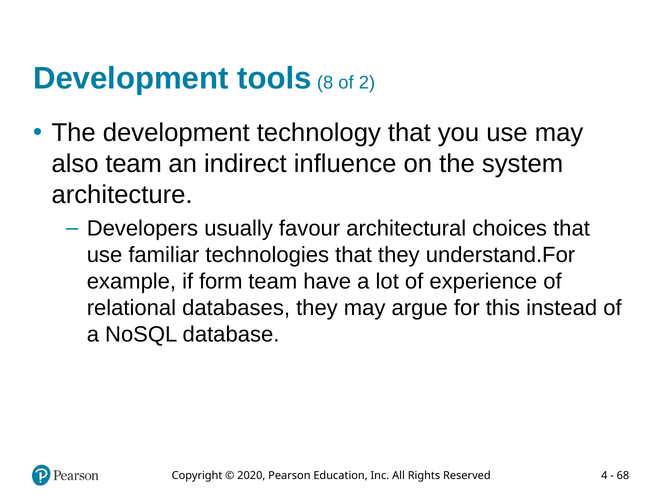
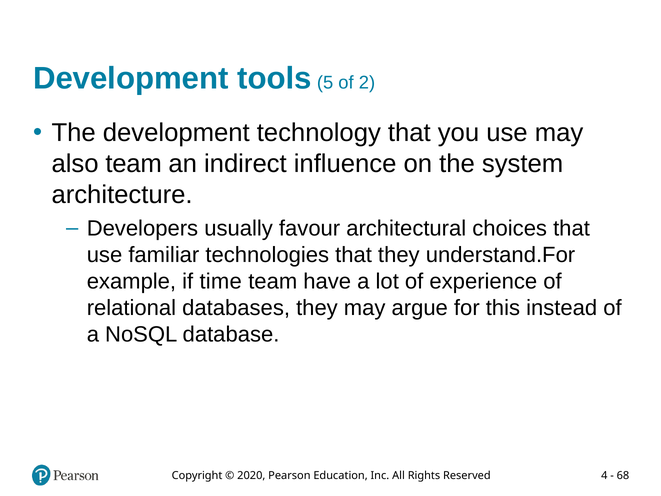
8: 8 -> 5
form: form -> time
